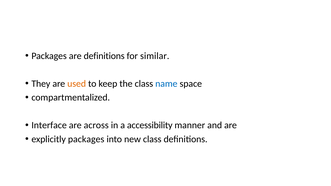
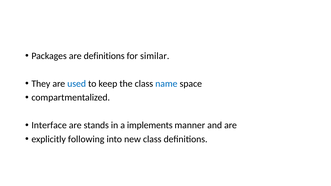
used colour: orange -> blue
across: across -> stands
accessibility: accessibility -> implements
explicitly packages: packages -> following
